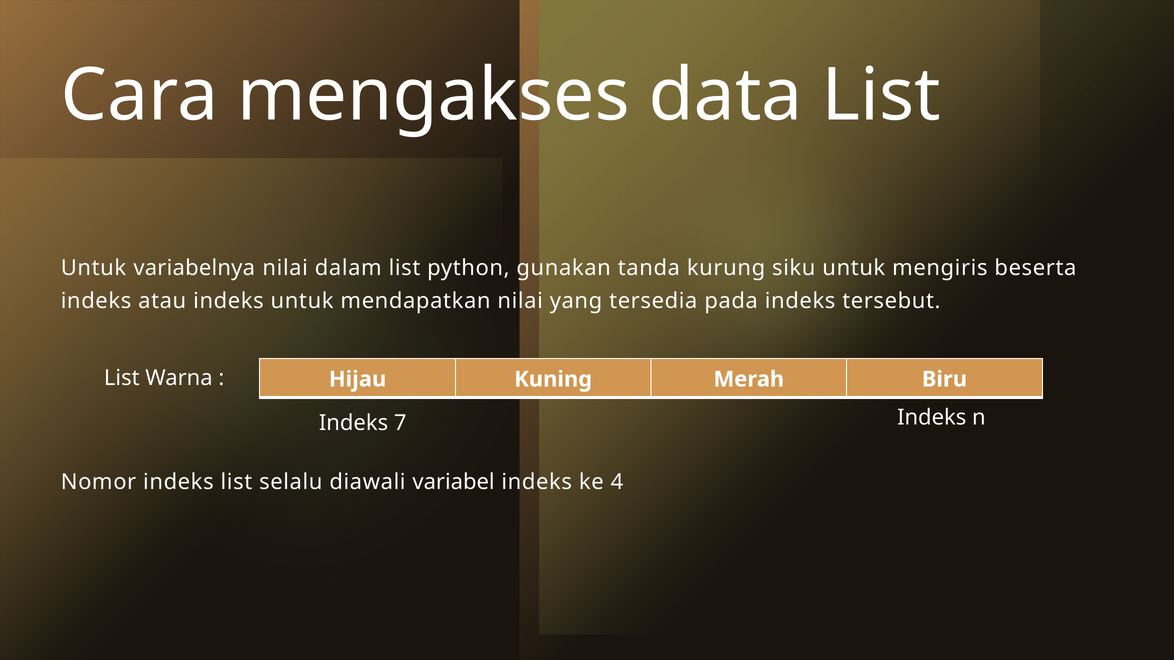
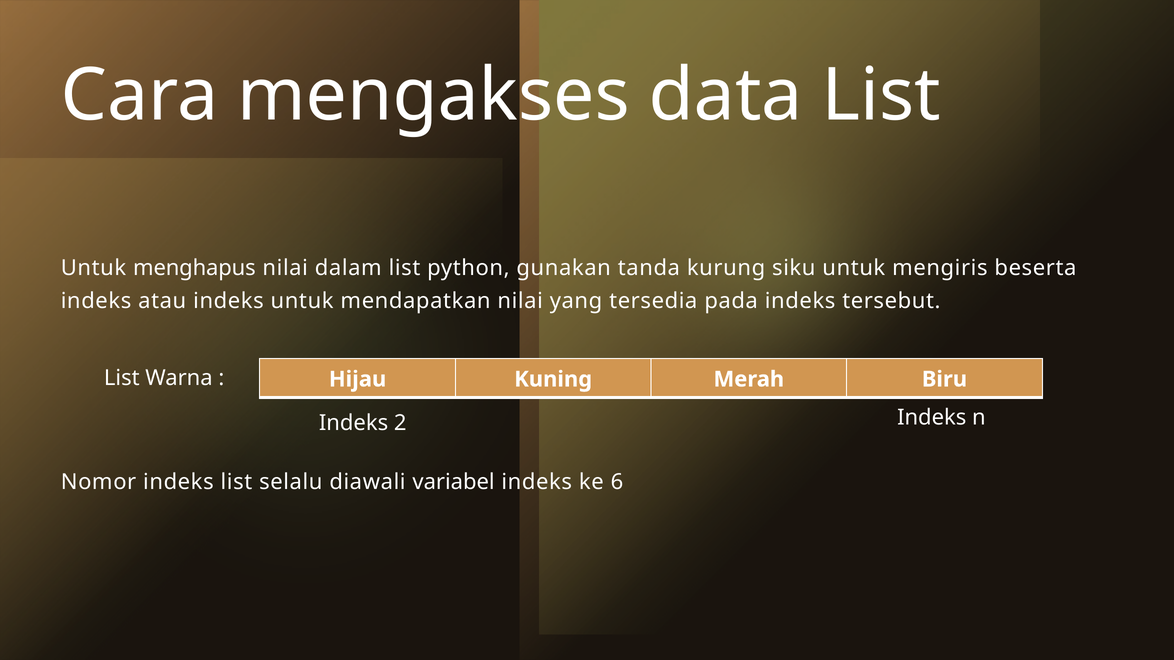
variabelnya: variabelnya -> menghapus
7: 7 -> 2
4: 4 -> 6
